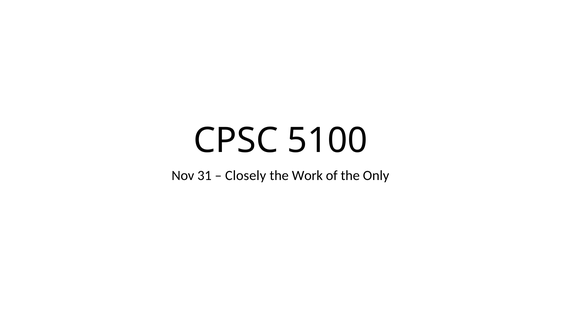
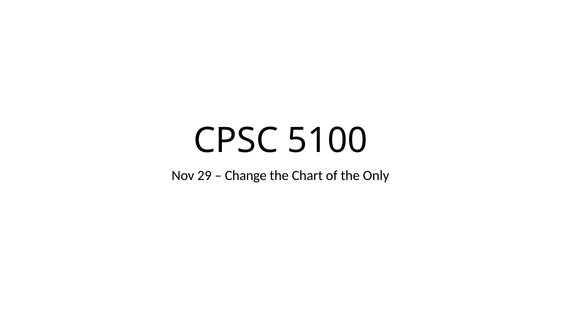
31: 31 -> 29
Closely: Closely -> Change
Work: Work -> Chart
